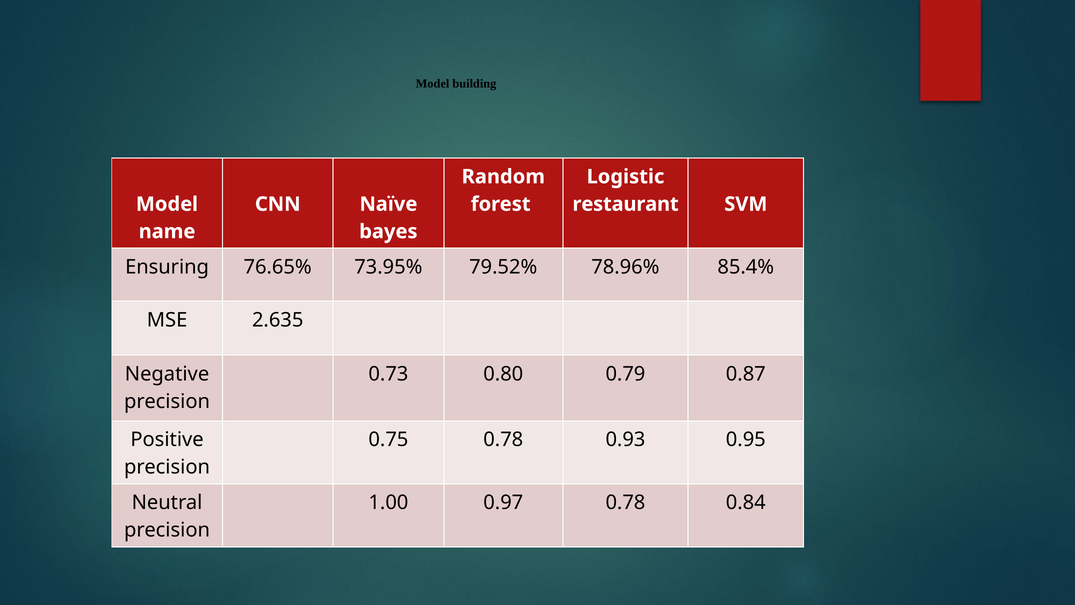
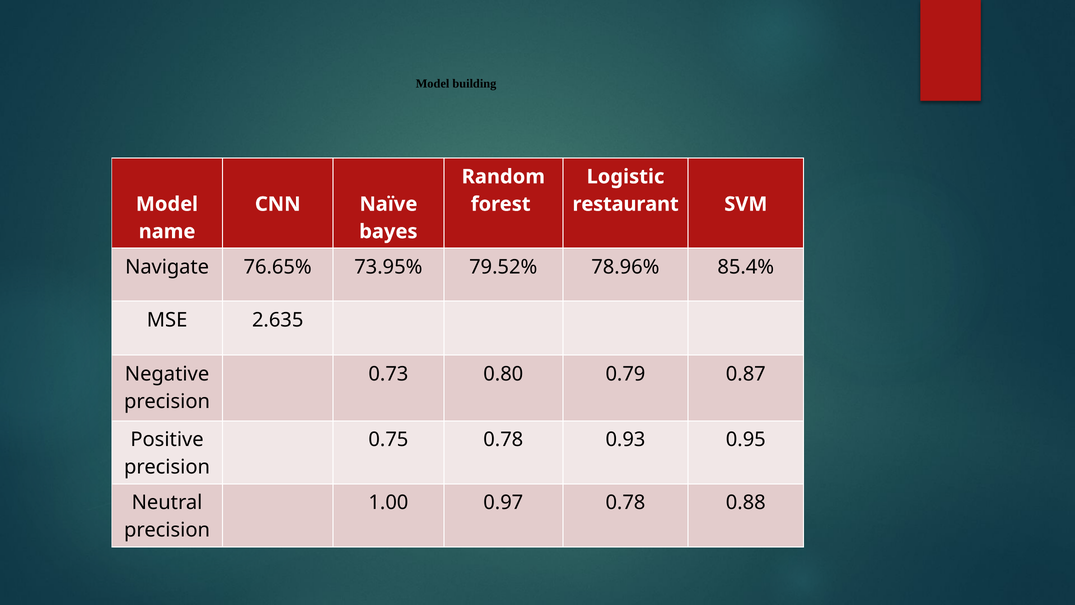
Ensuring: Ensuring -> Navigate
0.84: 0.84 -> 0.88
